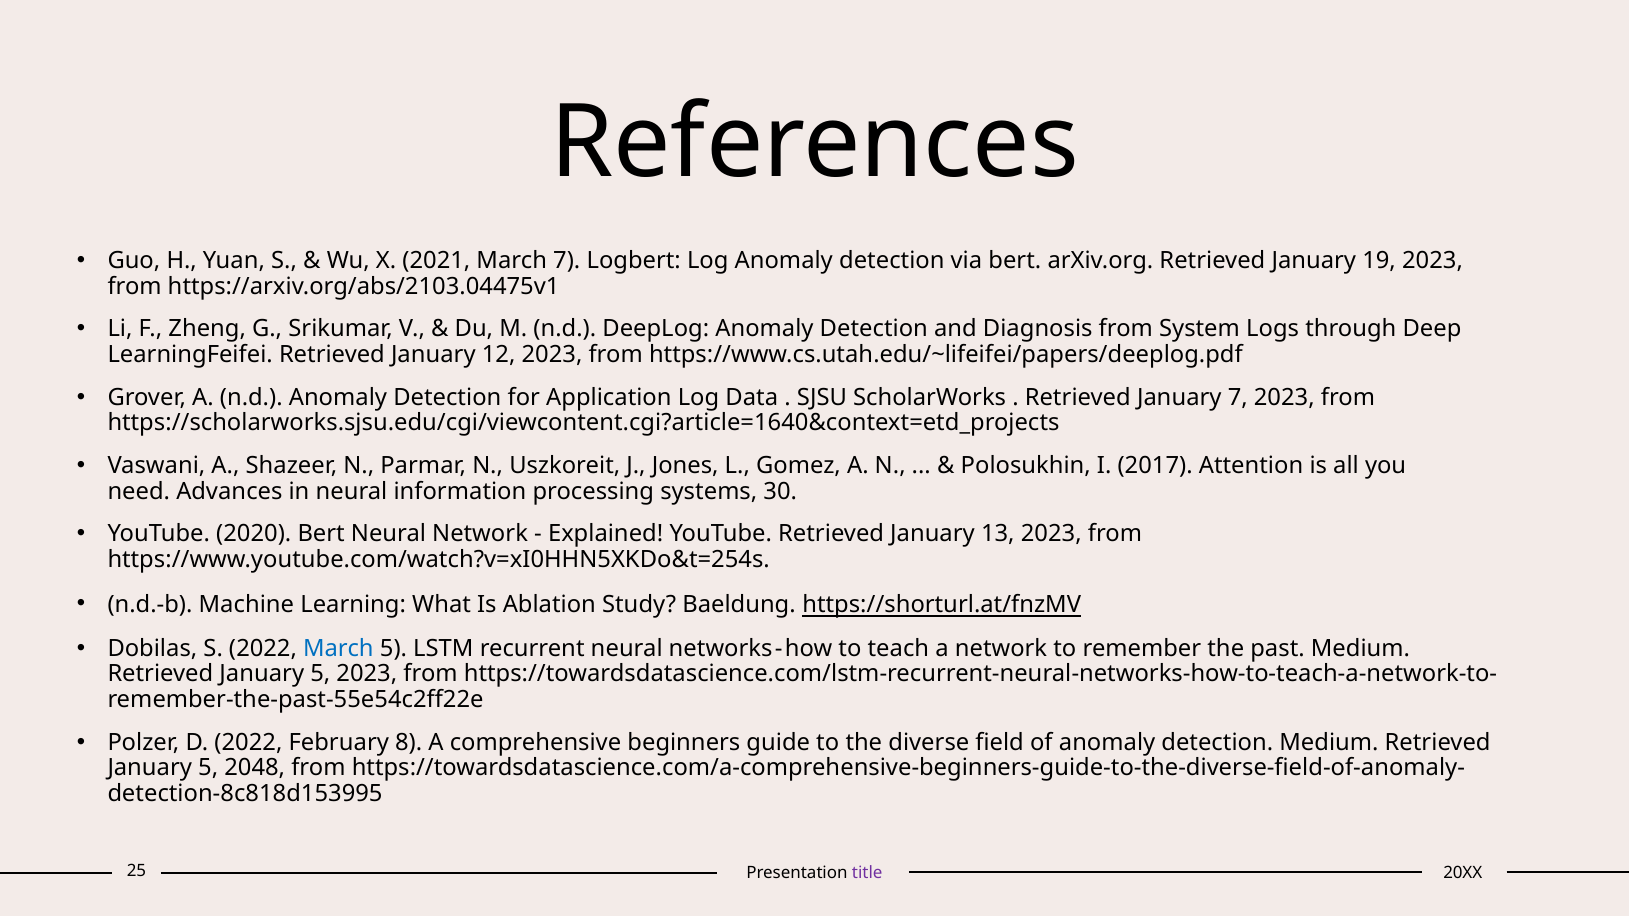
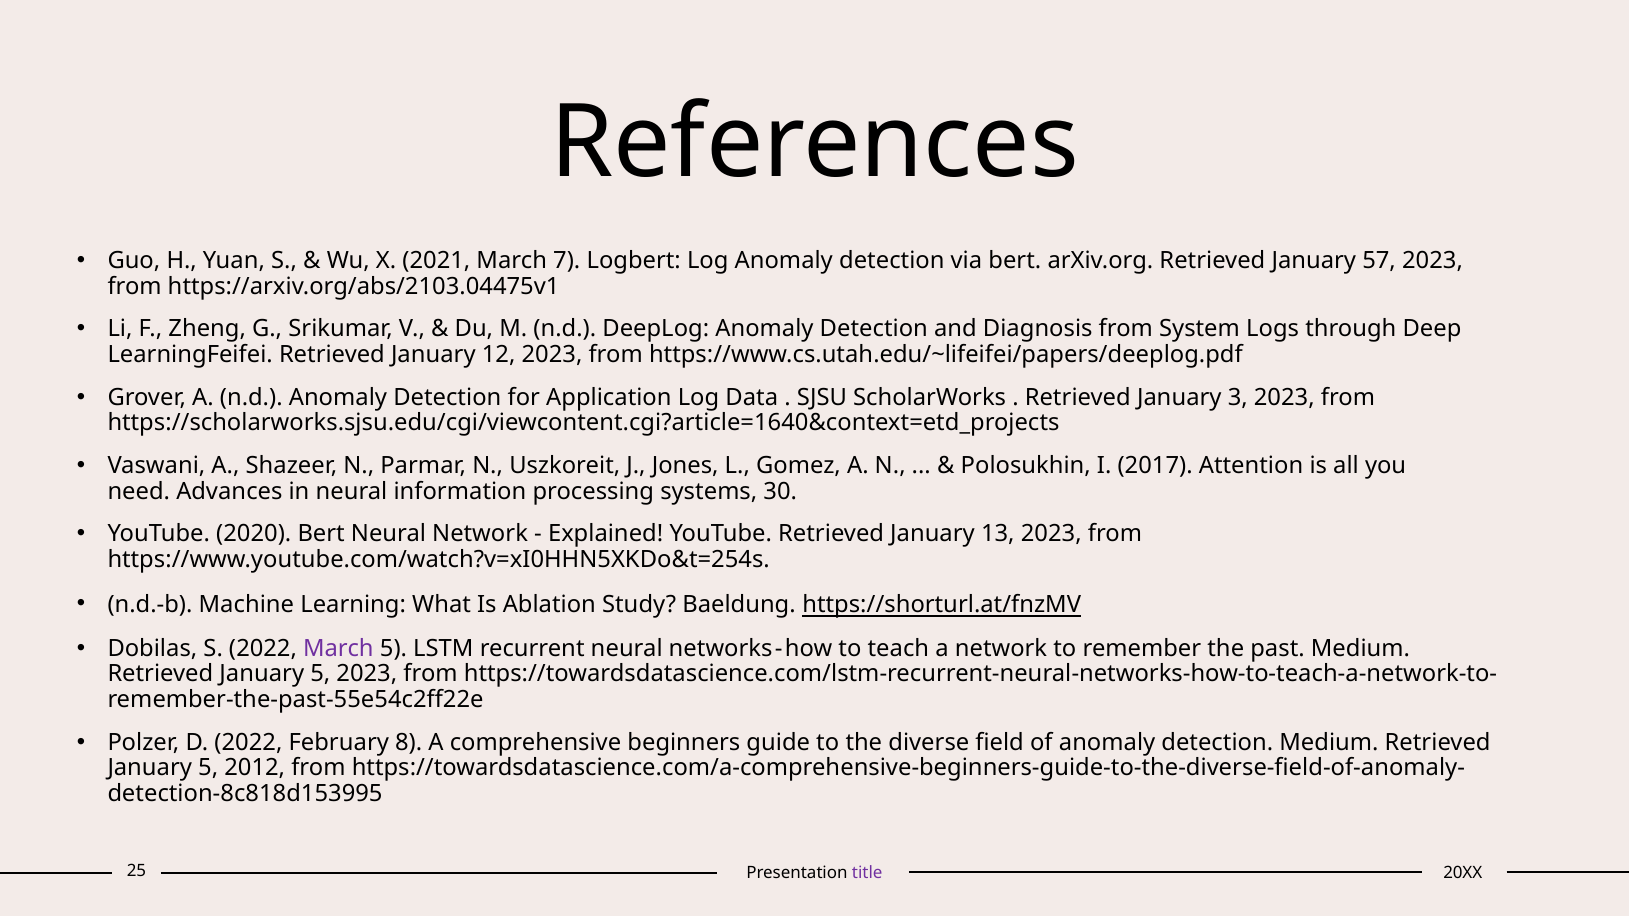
19: 19 -> 57
January 7: 7 -> 3
March at (338, 649) colour: blue -> purple
2048: 2048 -> 2012
